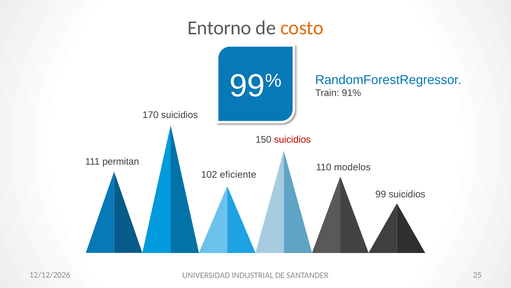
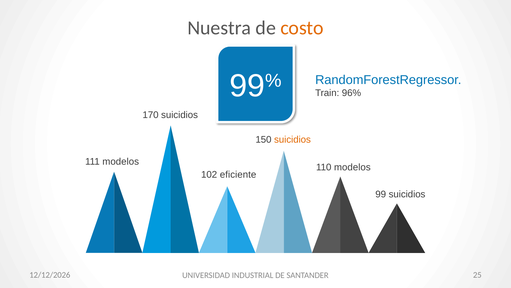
Entorno: Entorno -> Nuestra
91%: 91% -> 96%
suicidios at (292, 139) colour: red -> orange
111 permitan: permitan -> modelos
